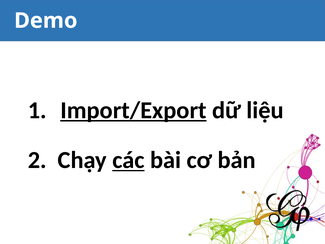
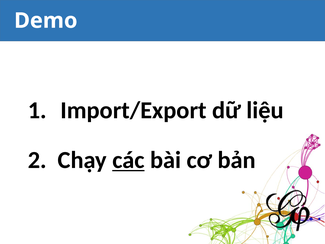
Import/Export underline: present -> none
